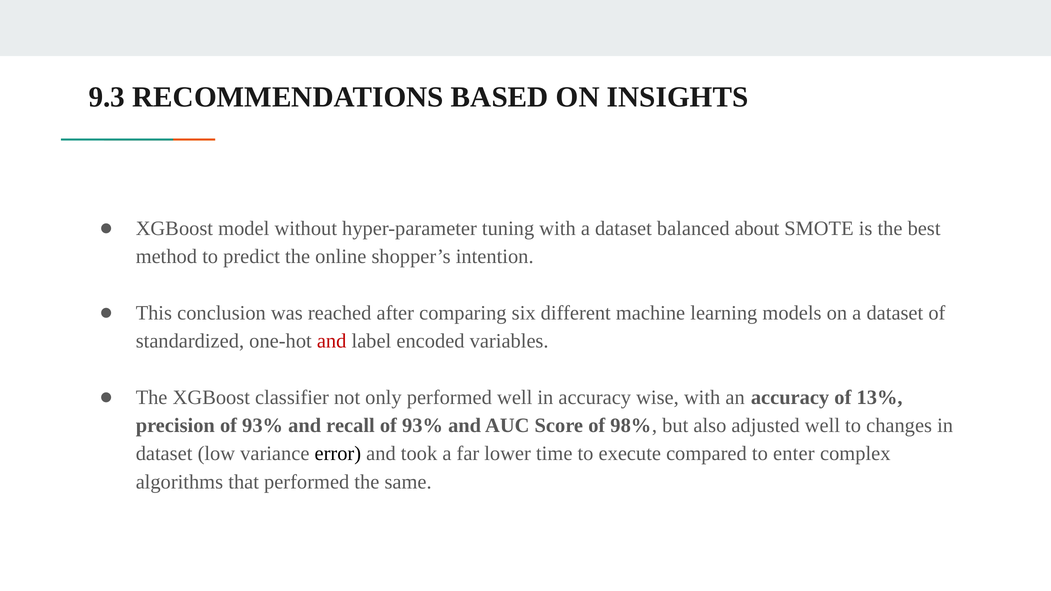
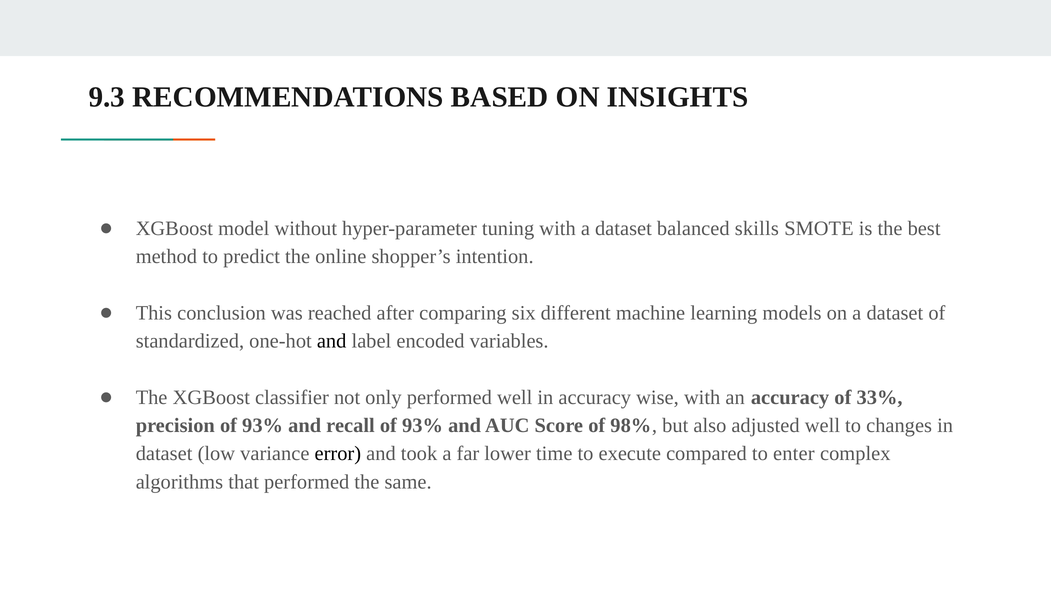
about: about -> skills
and at (332, 341) colour: red -> black
13%: 13% -> 33%
